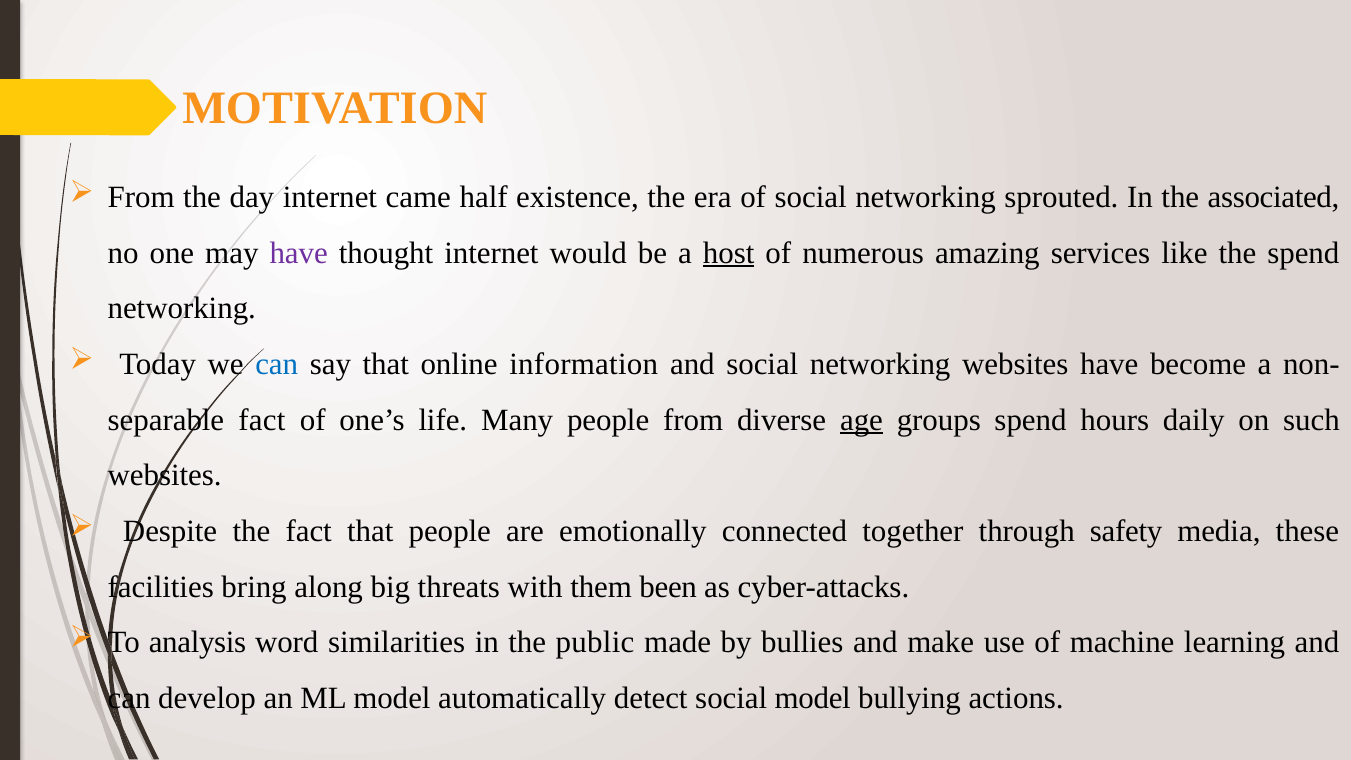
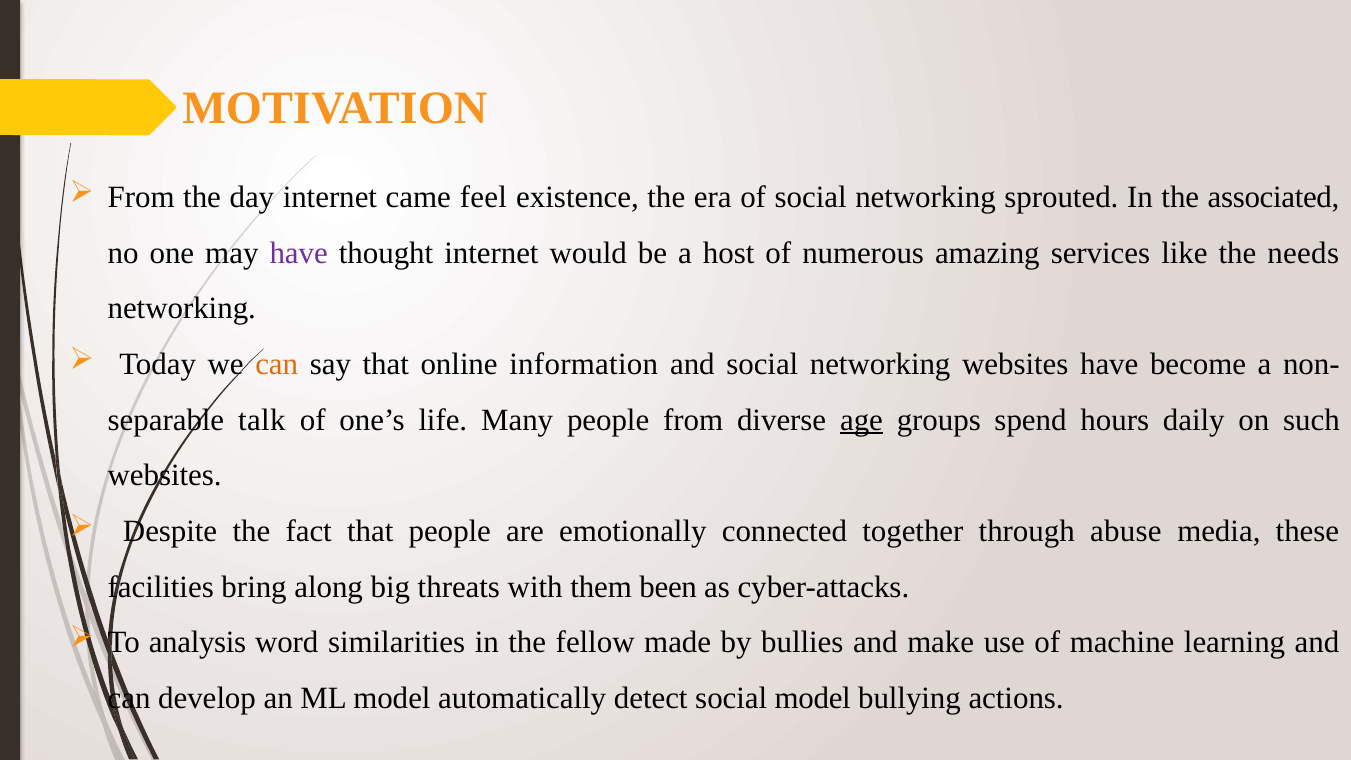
half: half -> feel
host underline: present -> none
the spend: spend -> needs
can at (277, 364) colour: blue -> orange
fact at (262, 420): fact -> talk
safety: safety -> abuse
public: public -> fellow
